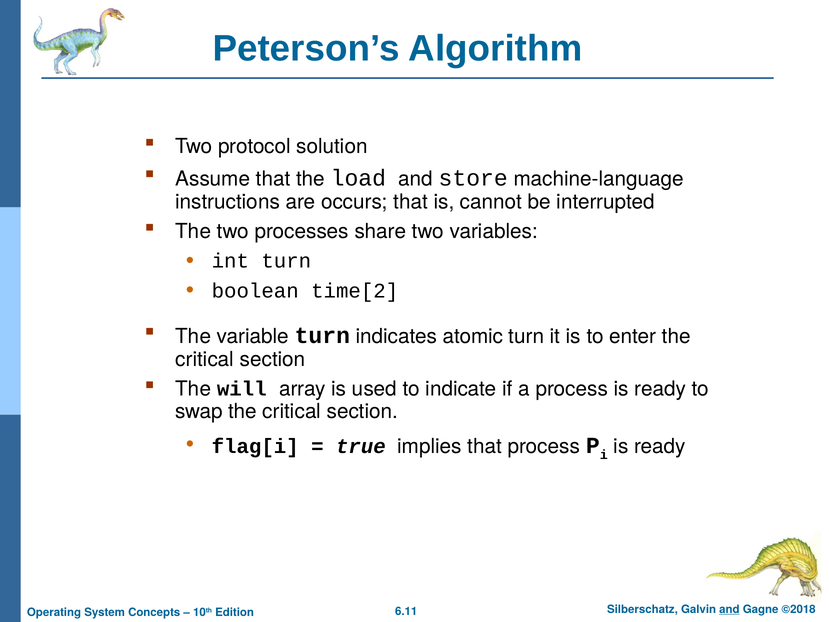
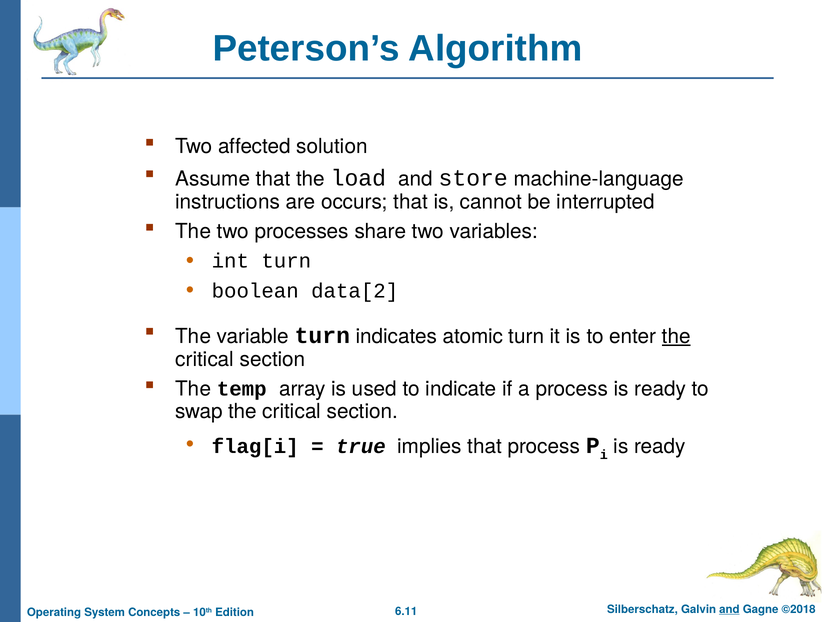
protocol: protocol -> affected
time[2: time[2 -> data[2
the at (676, 336) underline: none -> present
will: will -> temp
